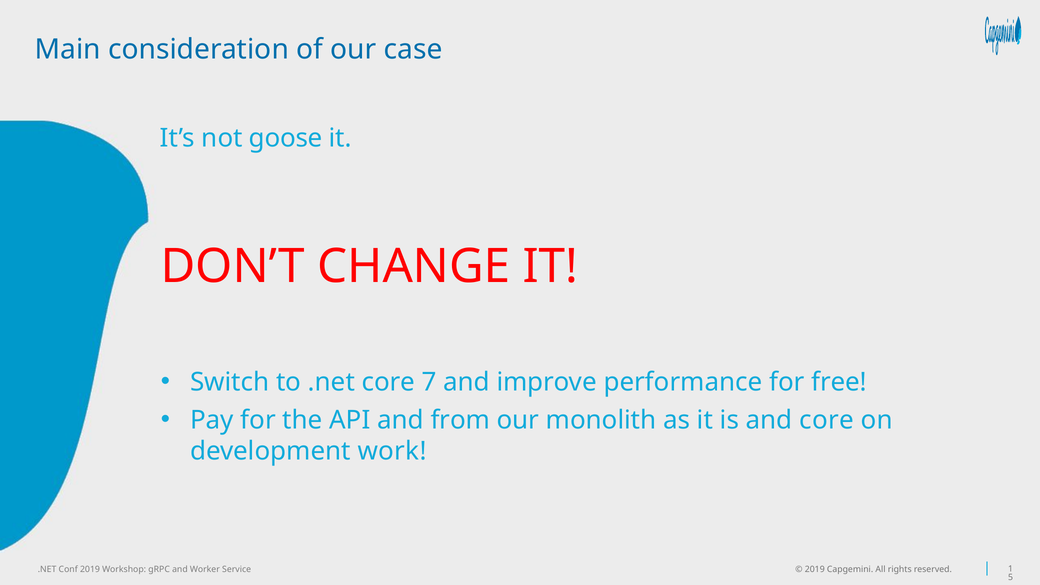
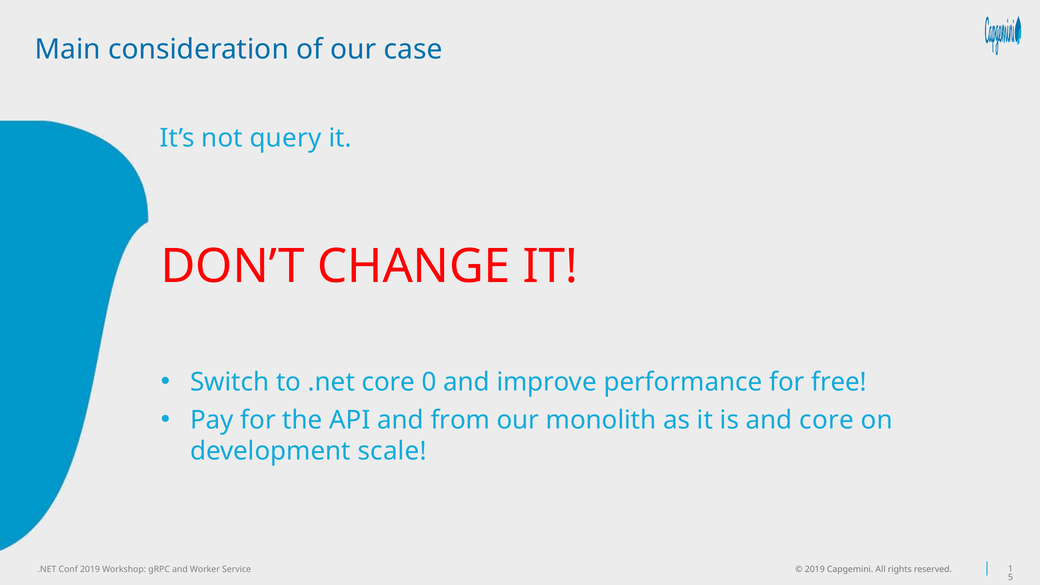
goose: goose -> query
7: 7 -> 0
work: work -> scale
